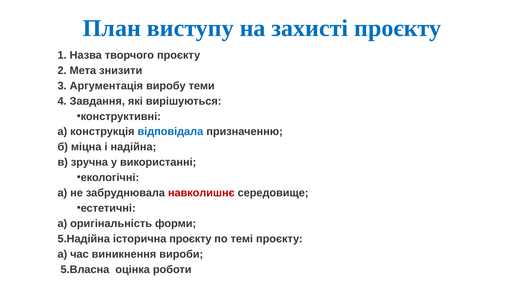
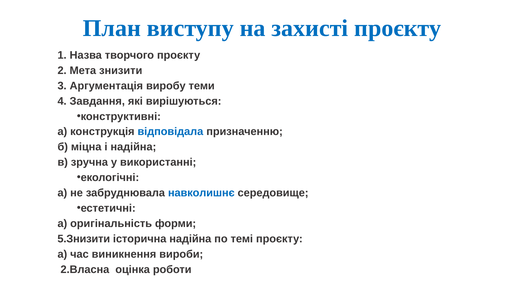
навколишнє colour: red -> blue
5.Надійна: 5.Надійна -> 5.Знизити
історична проєкту: проєкту -> надійна
5.Власна: 5.Власна -> 2.Власна
